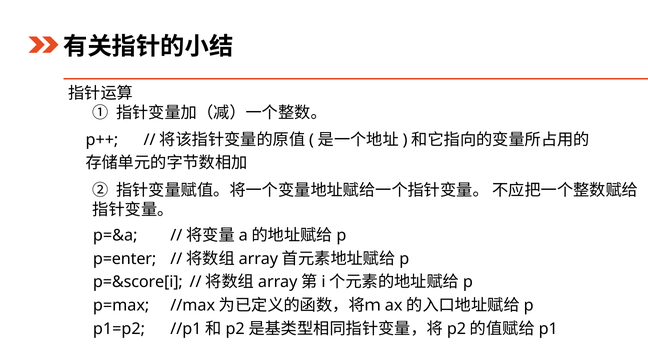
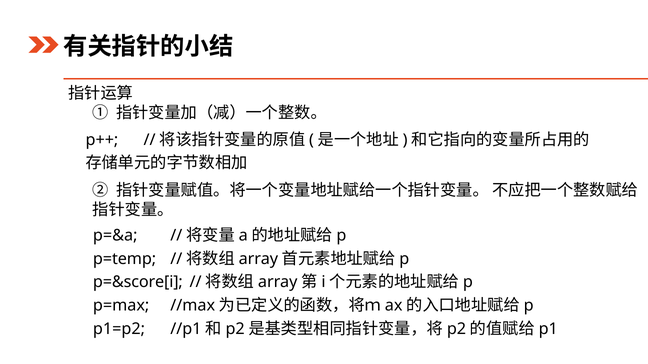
p=enter: p=enter -> p=temp
